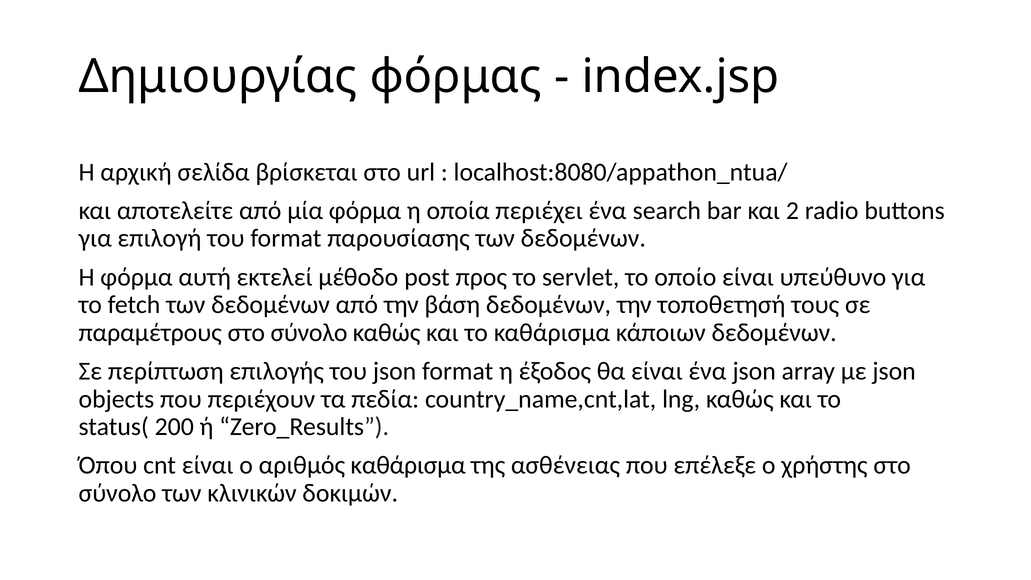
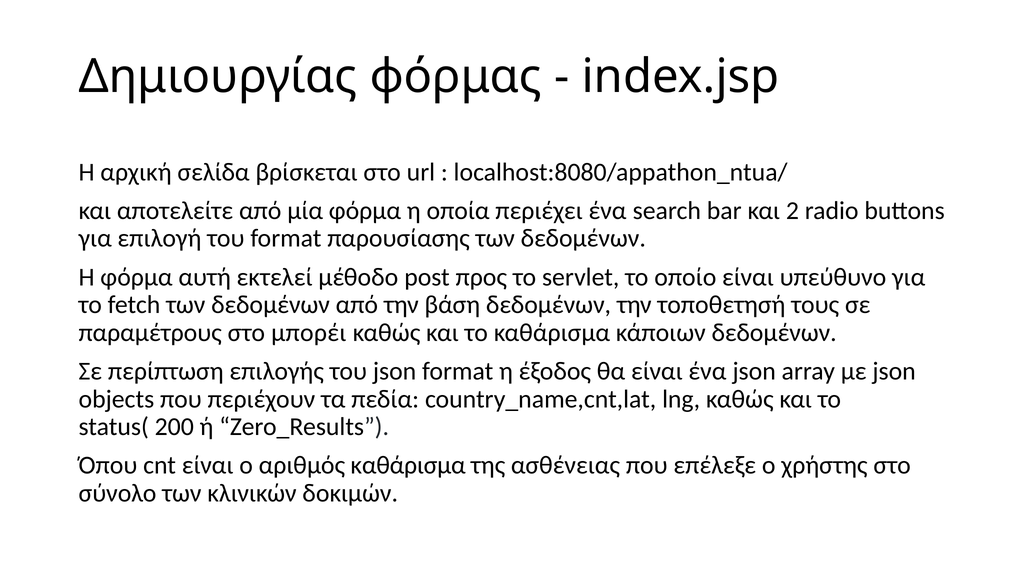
παραμέτρους στο σύνολο: σύνολο -> μπορέι
